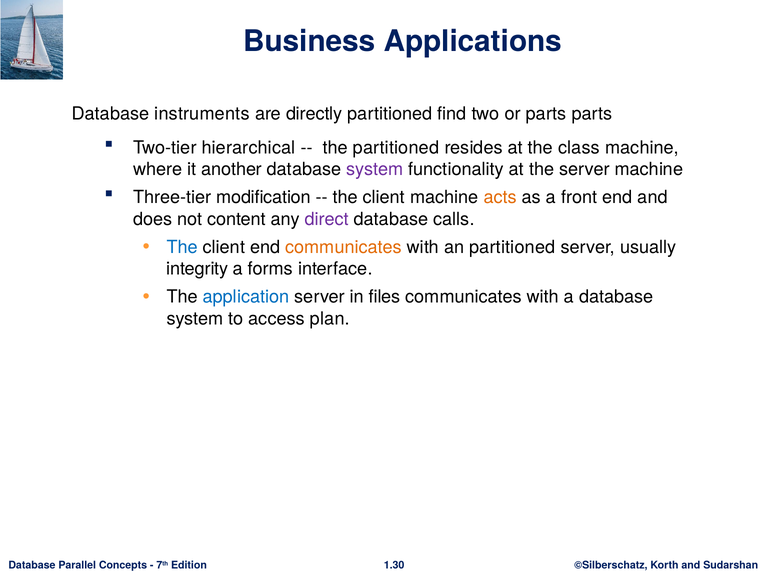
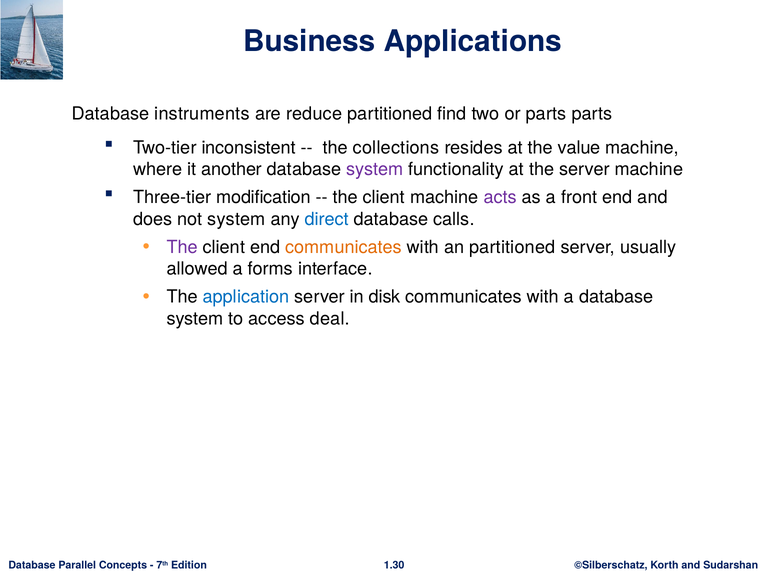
directly: directly -> reduce
hierarchical: hierarchical -> inconsistent
the partitioned: partitioned -> collections
class: class -> value
acts colour: orange -> purple
not content: content -> system
direct colour: purple -> blue
The at (182, 247) colour: blue -> purple
integrity: integrity -> allowed
files: files -> disk
plan: plan -> deal
